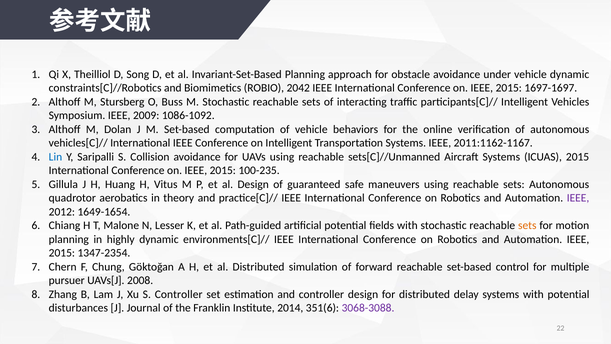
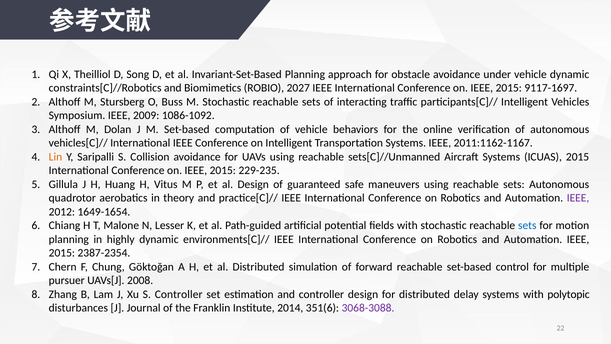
2042: 2042 -> 2027
1697-1697: 1697-1697 -> 9117-1697
Lin colour: blue -> orange
100-235: 100-235 -> 229-235
sets at (527, 225) colour: orange -> blue
1347-2354: 1347-2354 -> 2387-2354
with potential: potential -> polytopic
